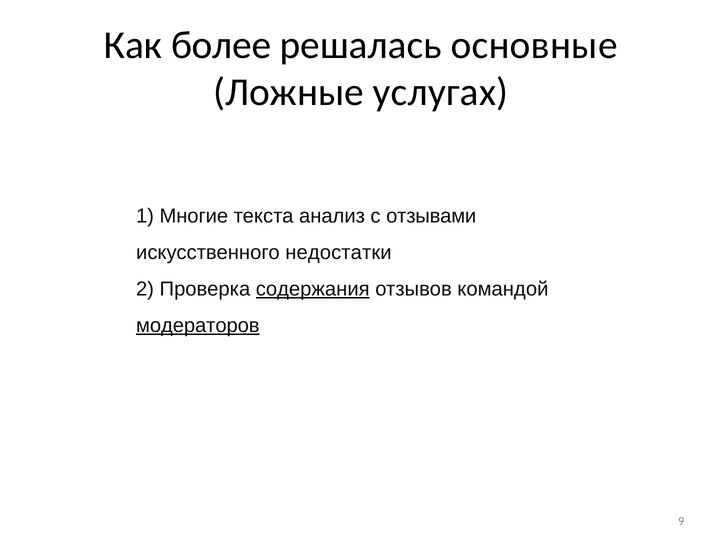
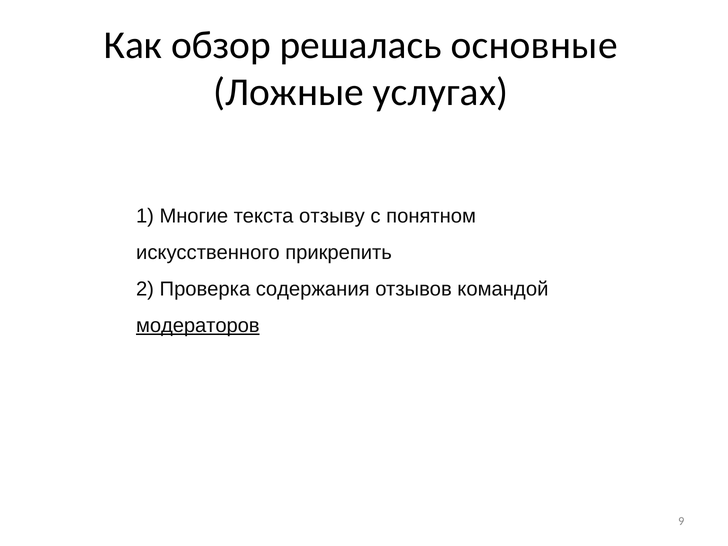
более: более -> обзор
анализ: анализ -> отзыву
отзывами: отзывами -> понятном
недостатки: недостатки -> прикрепить
содержания underline: present -> none
